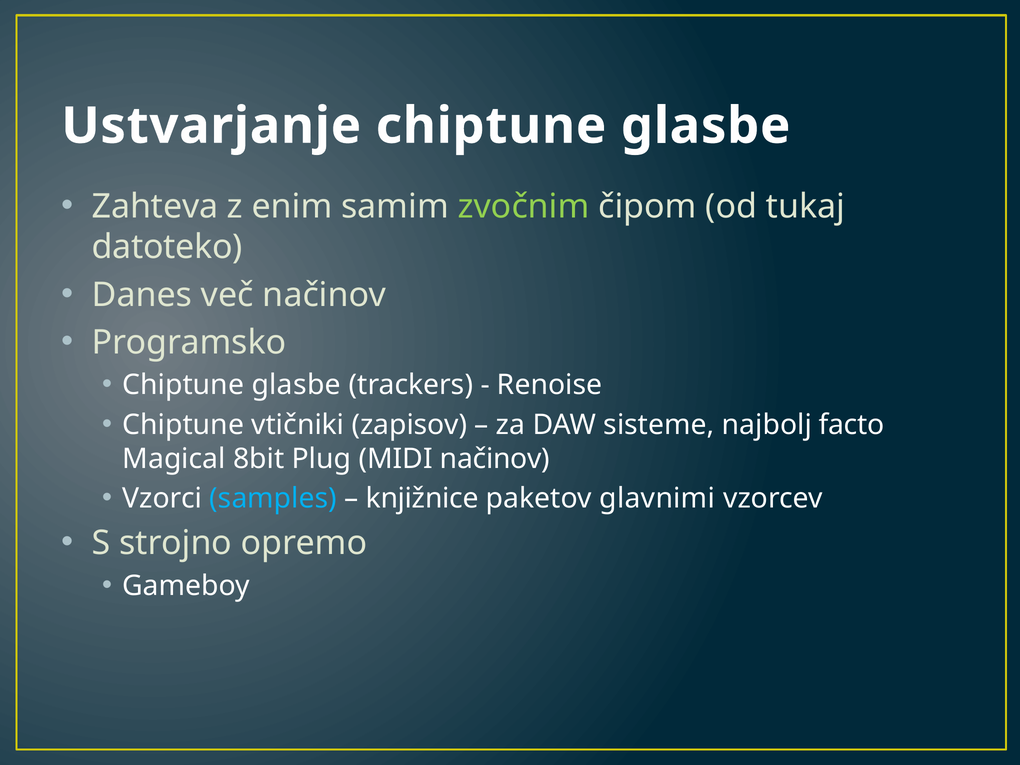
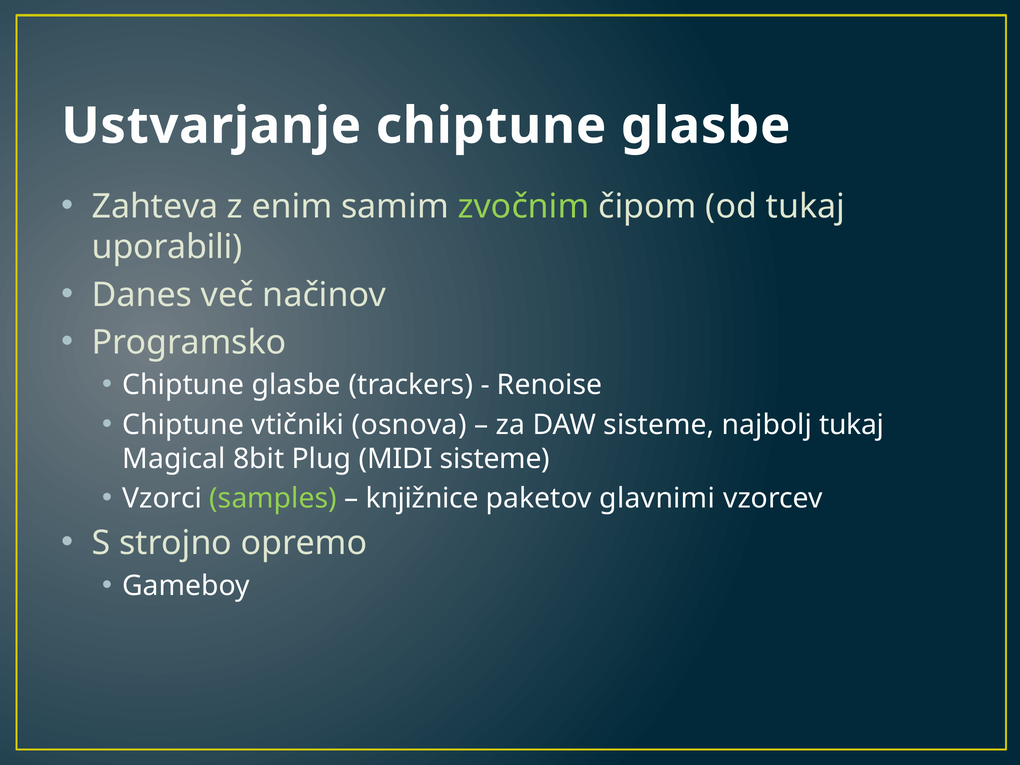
datoteko: datoteko -> uporabili
zapisov: zapisov -> osnova
najbolj facto: facto -> tukaj
MIDI načinov: načinov -> sisteme
samples colour: light blue -> light green
